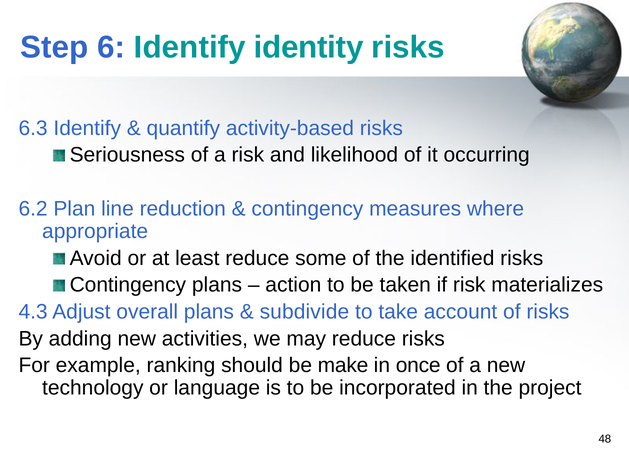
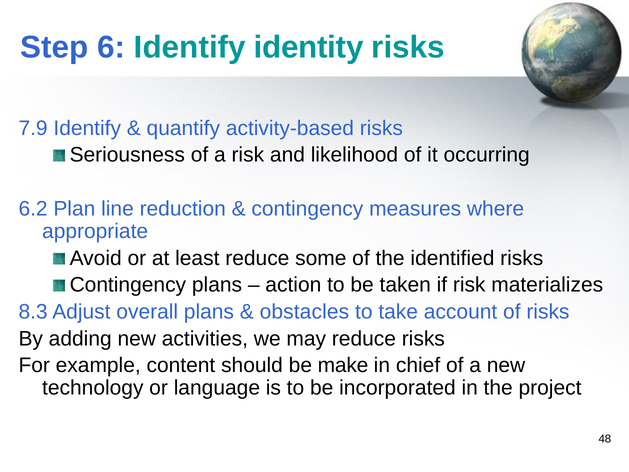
6.3: 6.3 -> 7.9
4.3: 4.3 -> 8.3
subdivide: subdivide -> obstacles
ranking: ranking -> content
once: once -> chief
